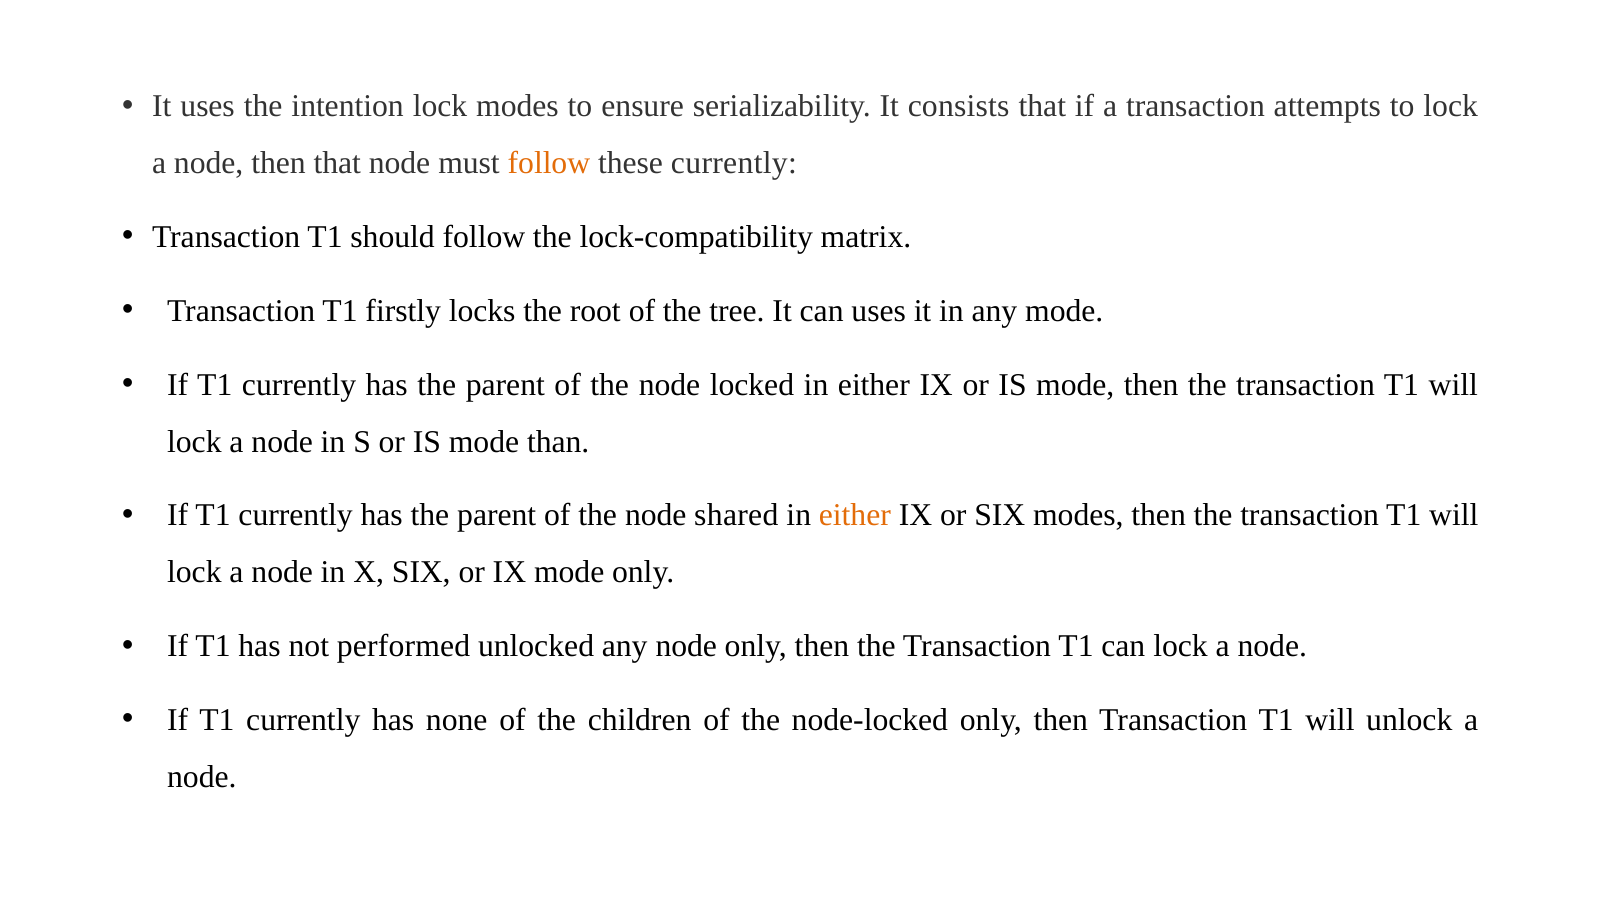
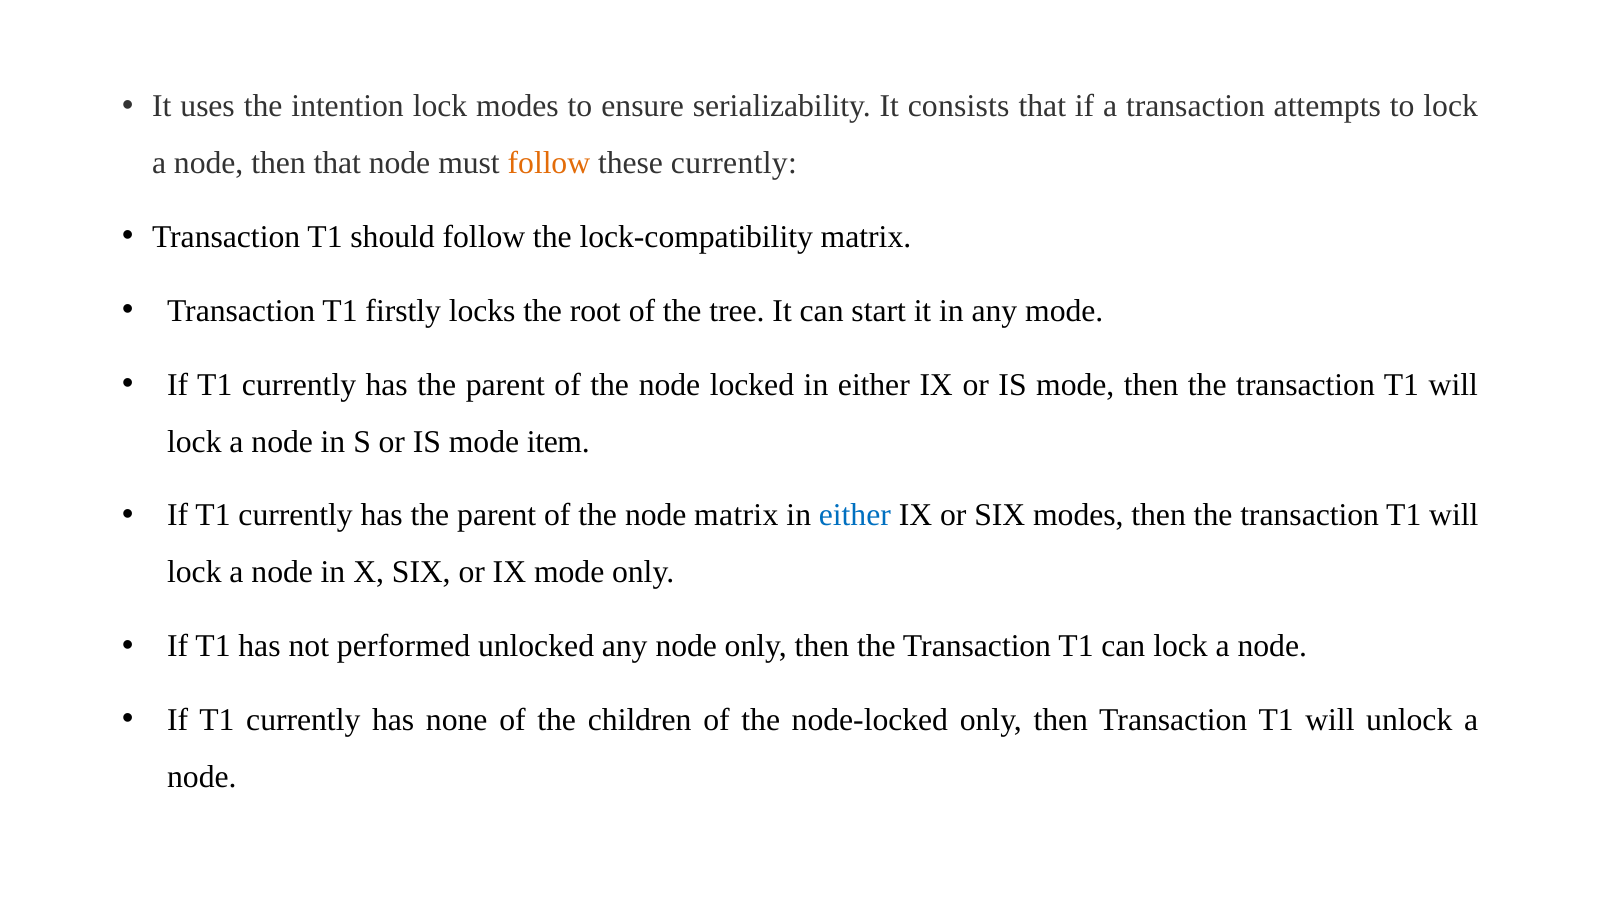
can uses: uses -> start
than: than -> item
node shared: shared -> matrix
either at (855, 515) colour: orange -> blue
